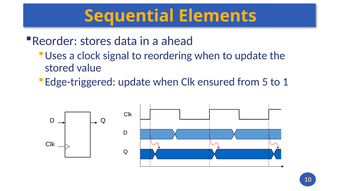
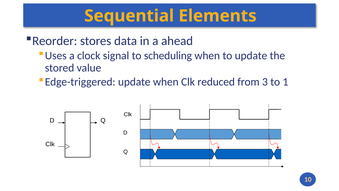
reordering: reordering -> scheduling
ensured: ensured -> reduced
5: 5 -> 3
